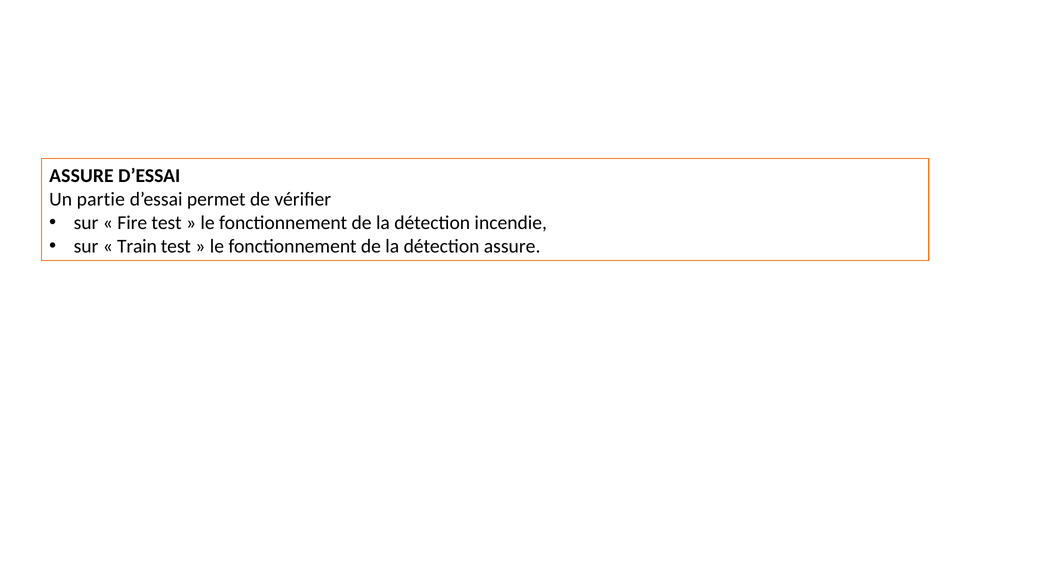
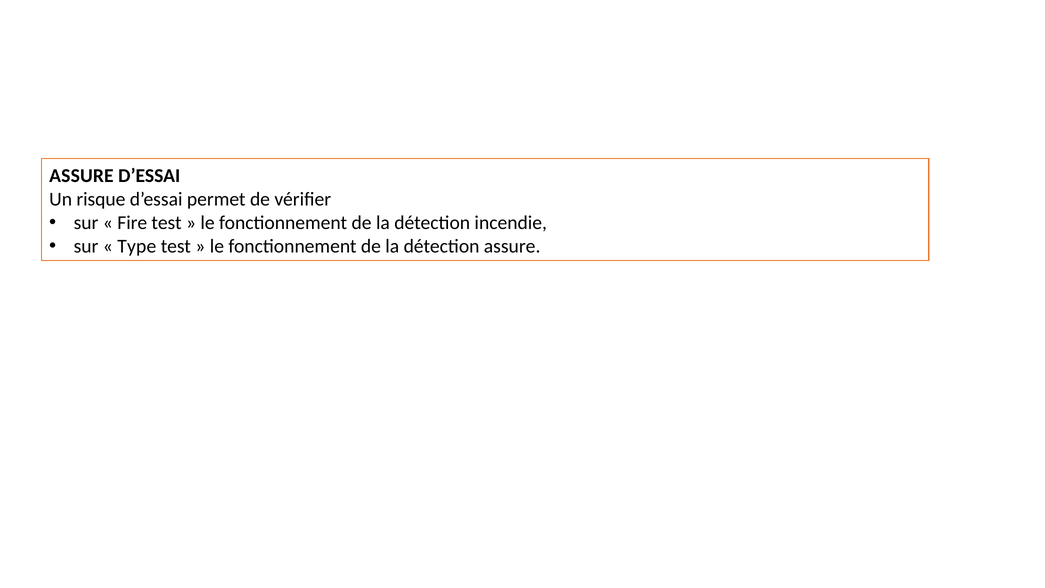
partie: partie -> risque
Train: Train -> Type
